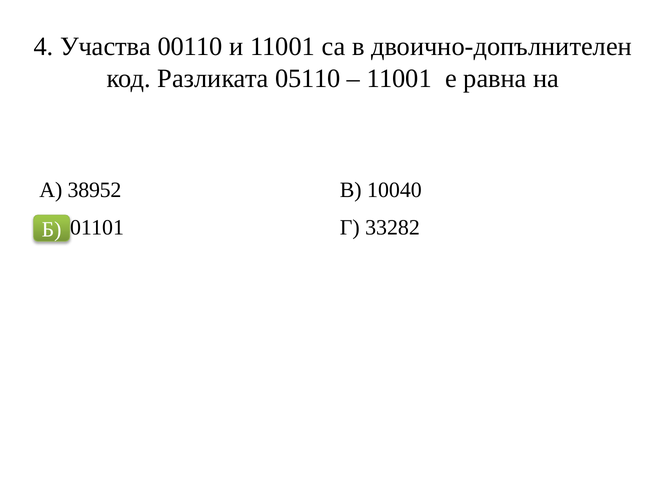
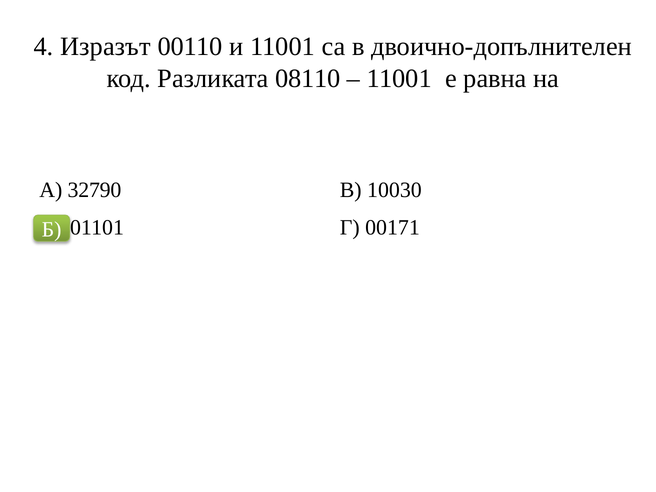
Участва: Участва -> Изразът
05110: 05110 -> 08110
38952: 38952 -> 32790
10040: 10040 -> 10030
33282: 33282 -> 00171
